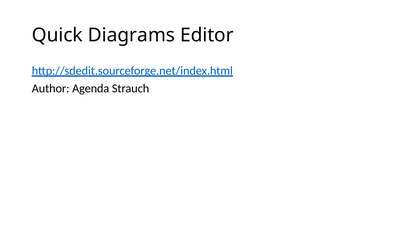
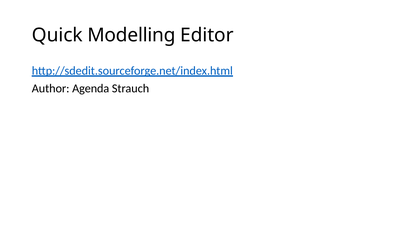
Diagrams: Diagrams -> Modelling
